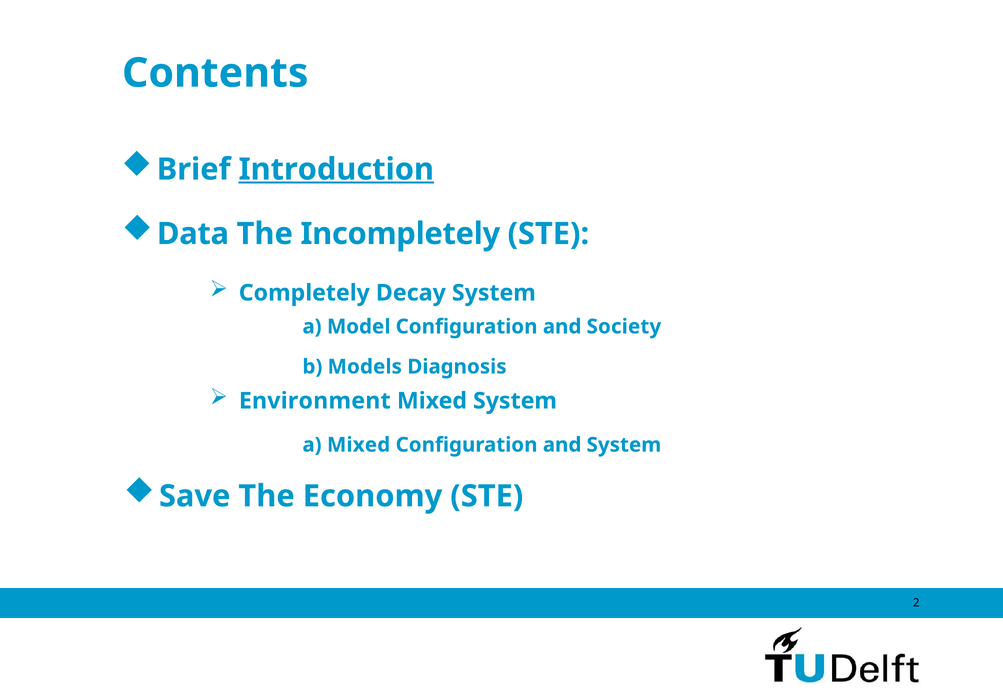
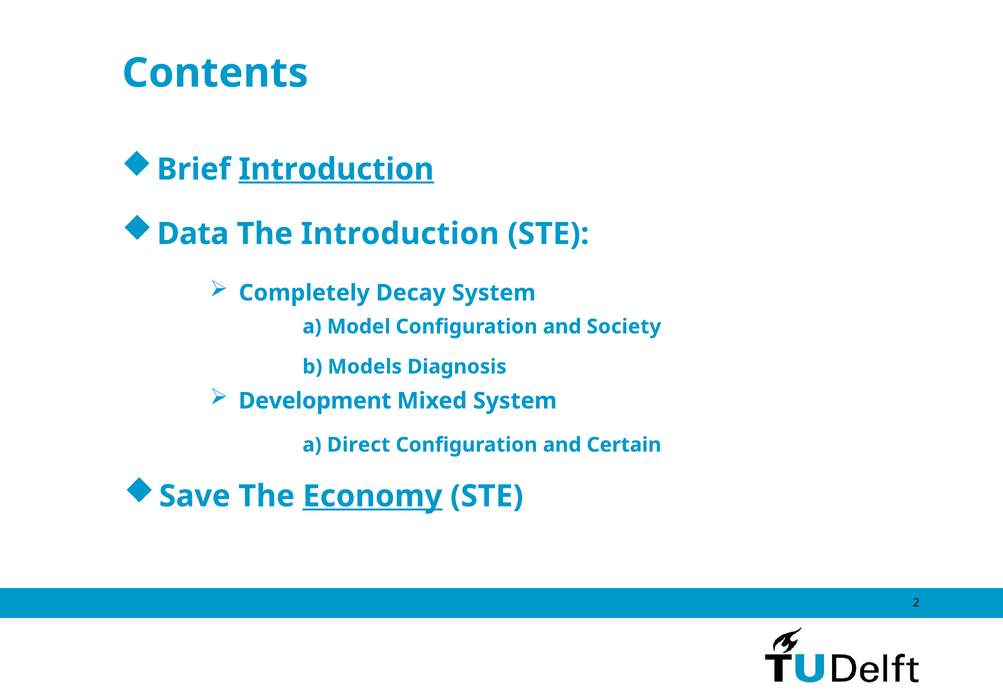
The Incompletely: Incompletely -> Introduction
Environment: Environment -> Development
a Mixed: Mixed -> Direct
and System: System -> Certain
Economy underline: none -> present
